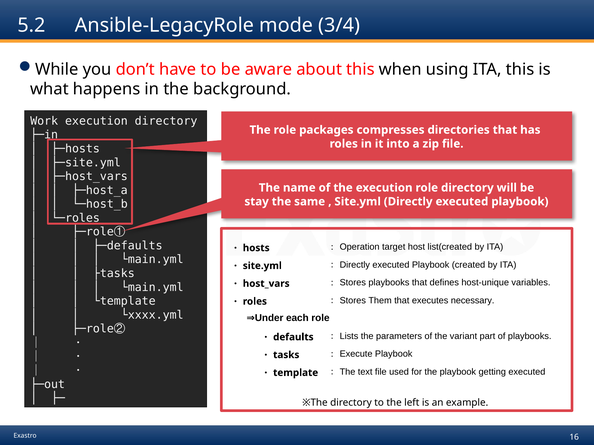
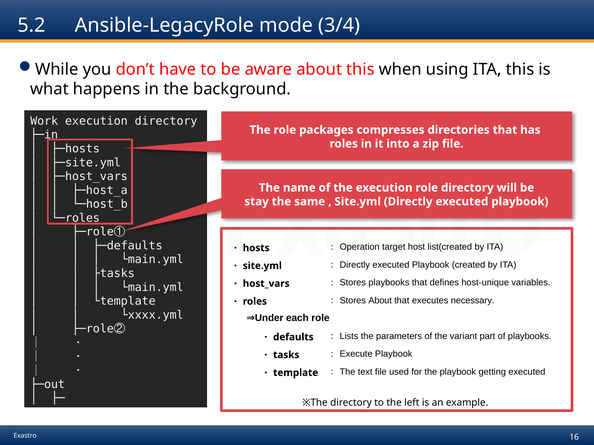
Stores Them: Them -> About
